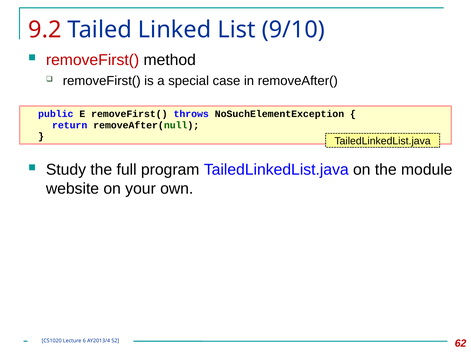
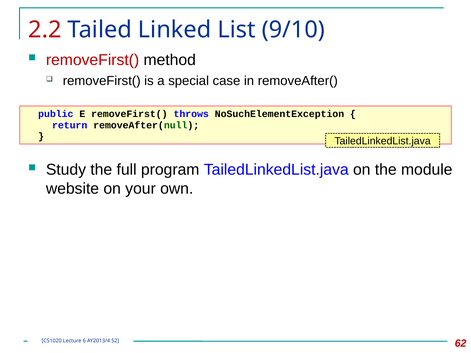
9.2: 9.2 -> 2.2
